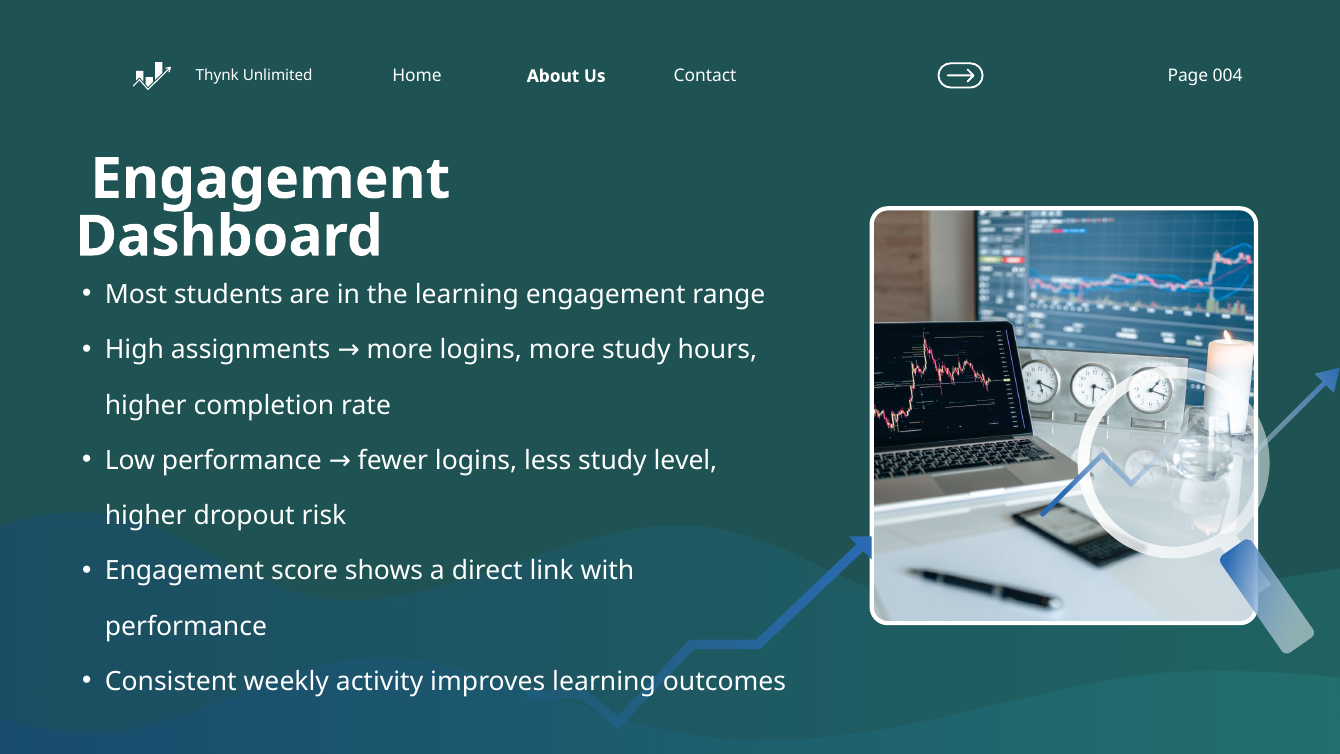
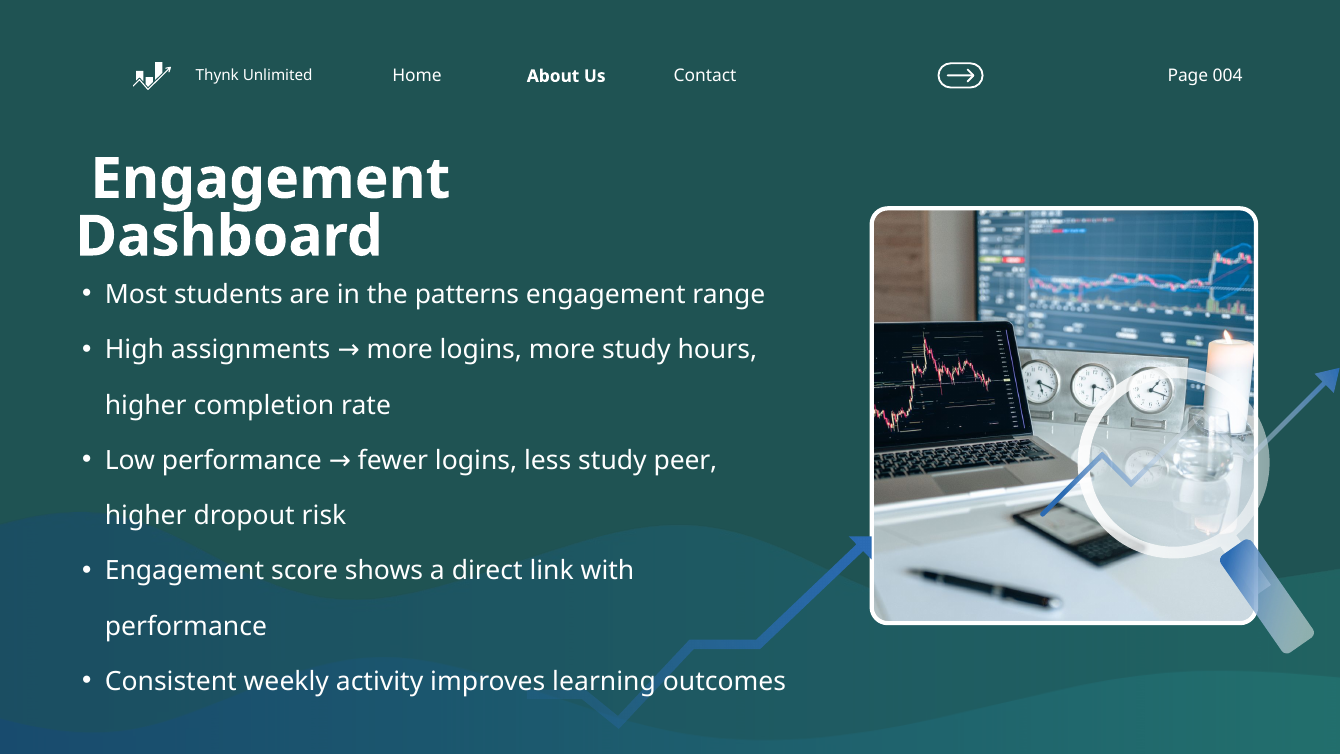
the learning: learning -> patterns
level: level -> peer
